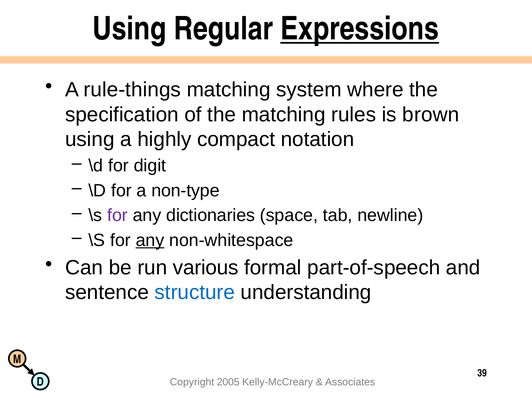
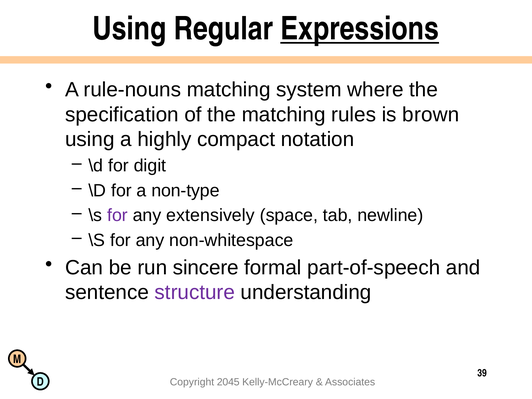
rule-things: rule-things -> rule-nouns
dictionaries: dictionaries -> extensively
any at (150, 240) underline: present -> none
various: various -> sincere
structure colour: blue -> purple
2005: 2005 -> 2045
